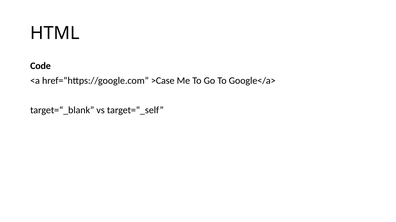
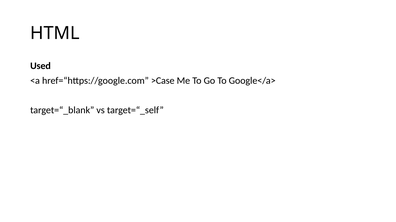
Code: Code -> Used
